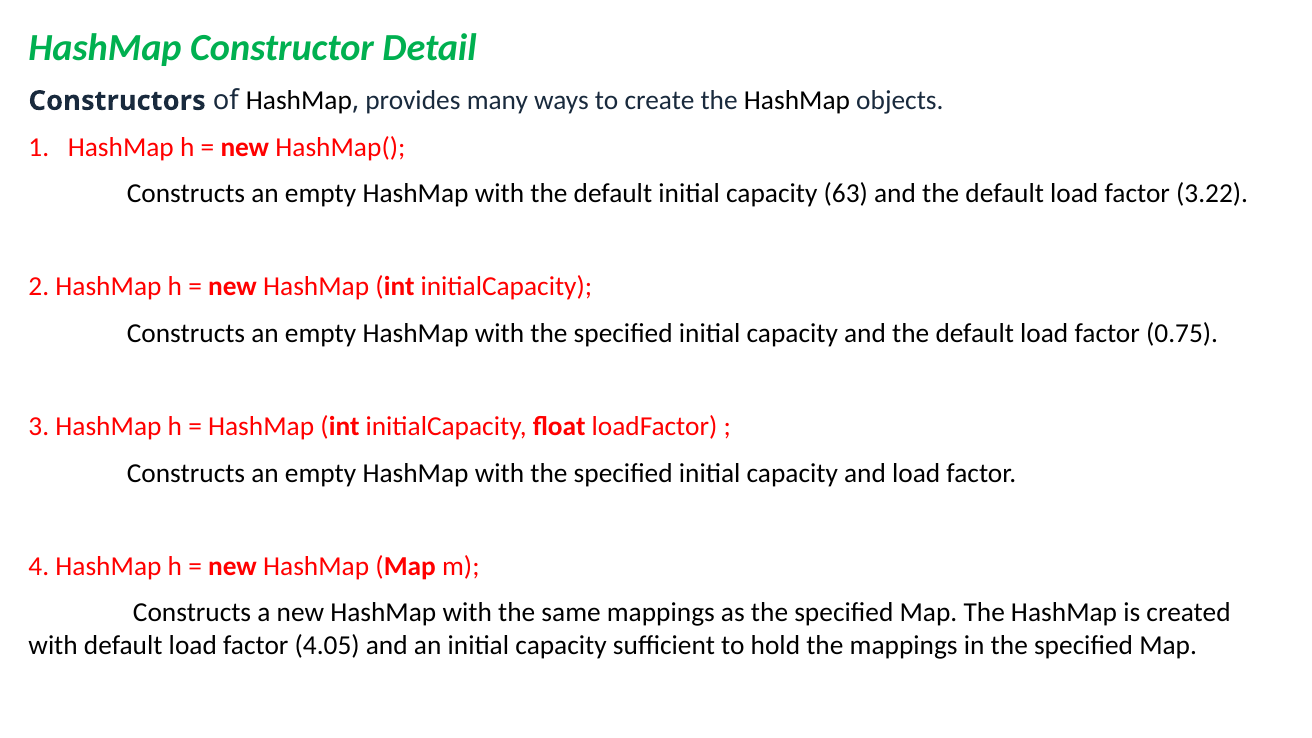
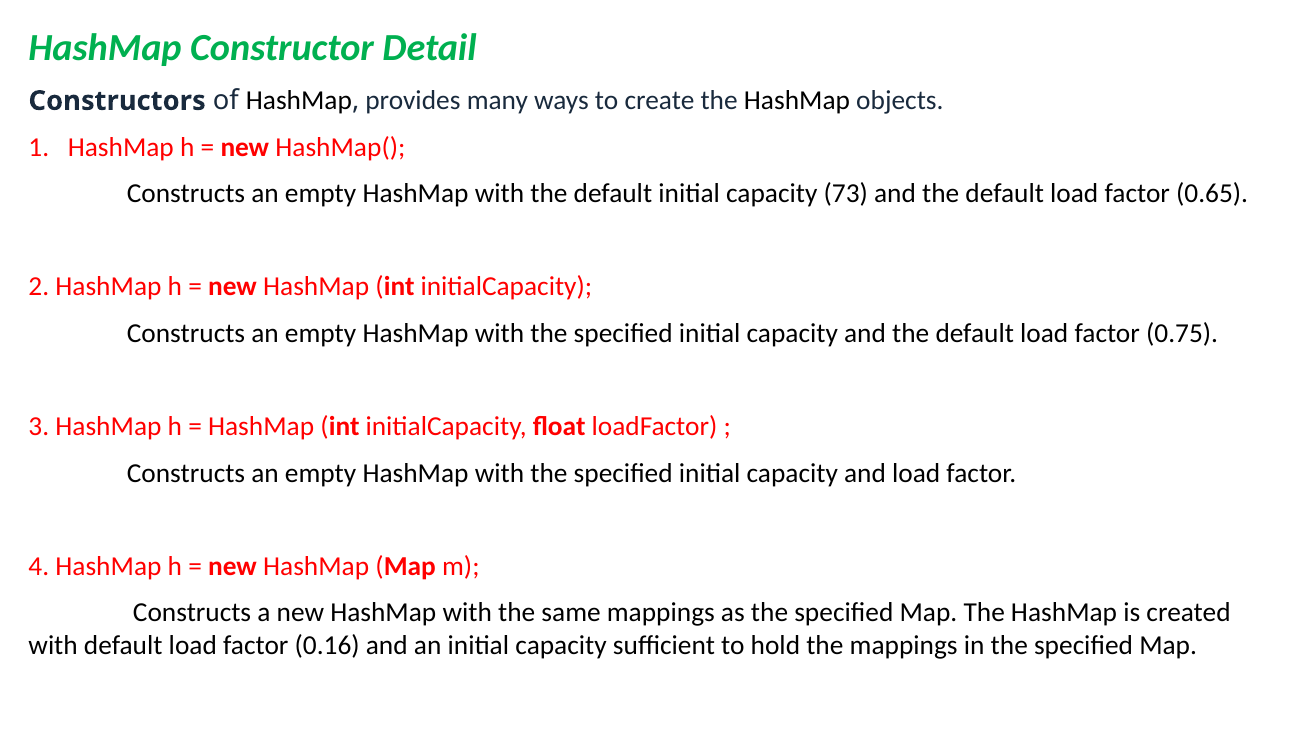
63: 63 -> 73
3.22: 3.22 -> 0.65
4.05: 4.05 -> 0.16
